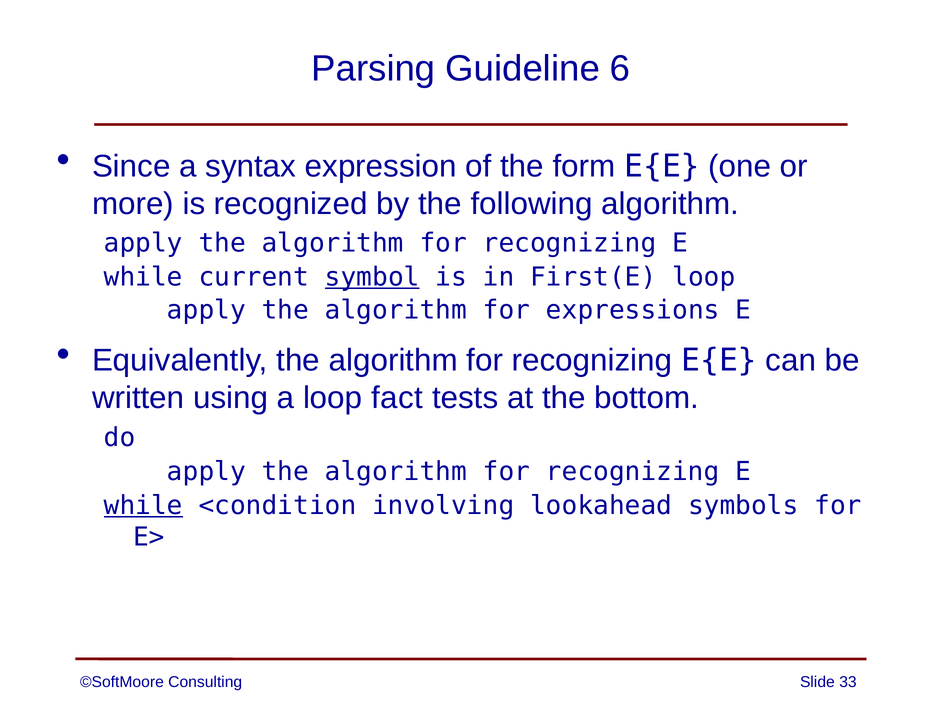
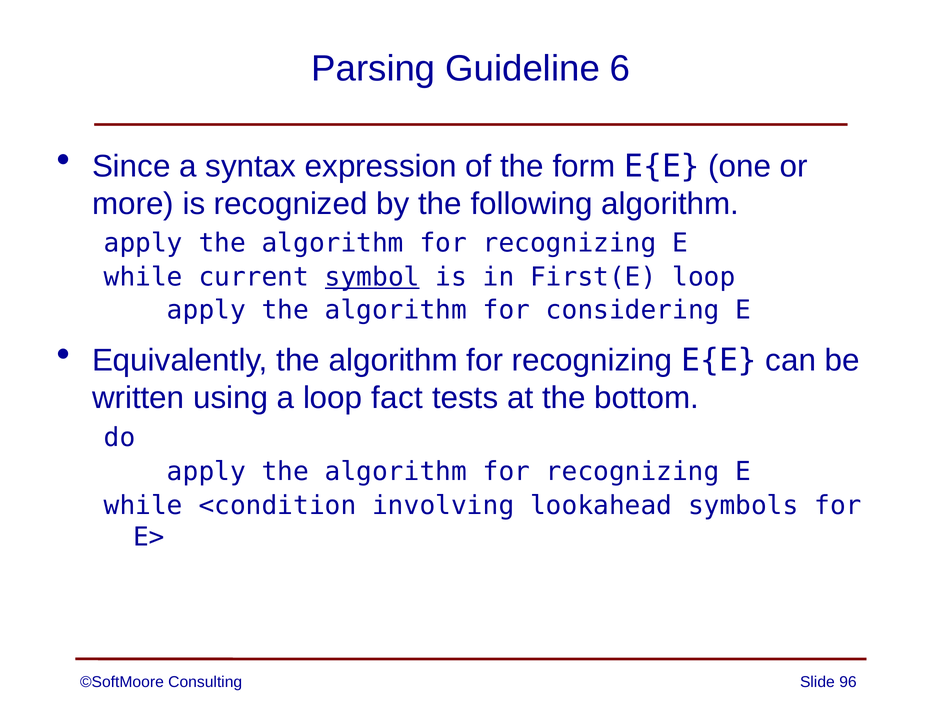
expressions: expressions -> considering
while at (143, 506) underline: present -> none
33: 33 -> 96
